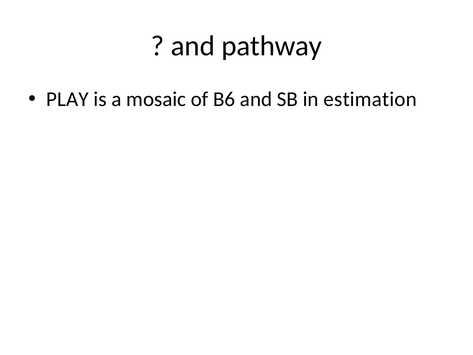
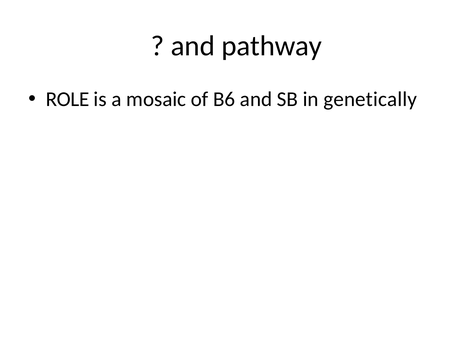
PLAY: PLAY -> ROLE
estimation: estimation -> genetically
